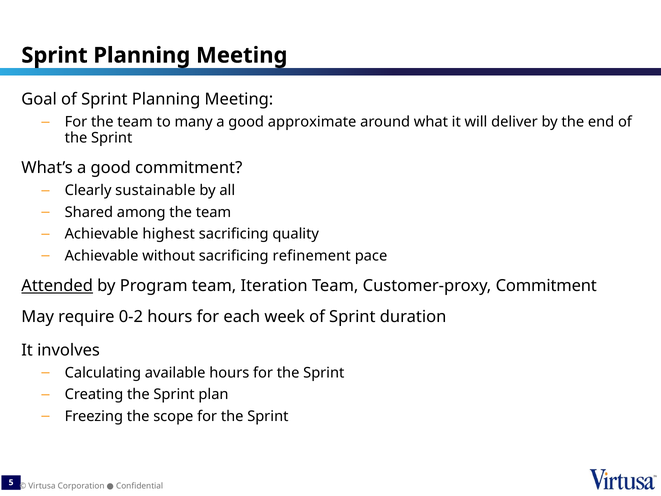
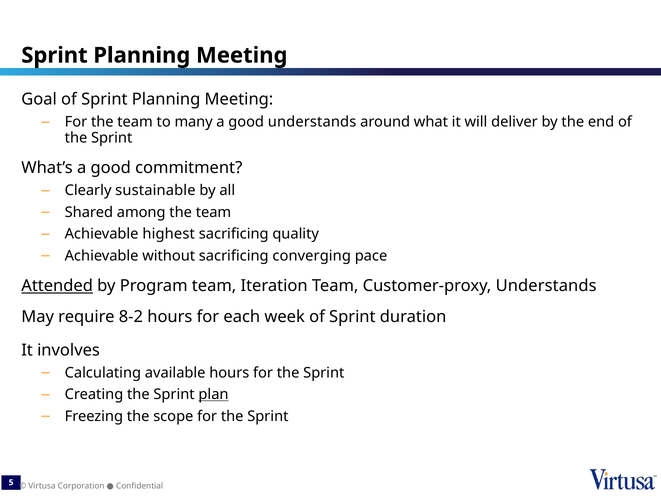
good approximate: approximate -> understands
refinement: refinement -> converging
Customer-proxy Commitment: Commitment -> Understands
0-2: 0-2 -> 8-2
plan underline: none -> present
